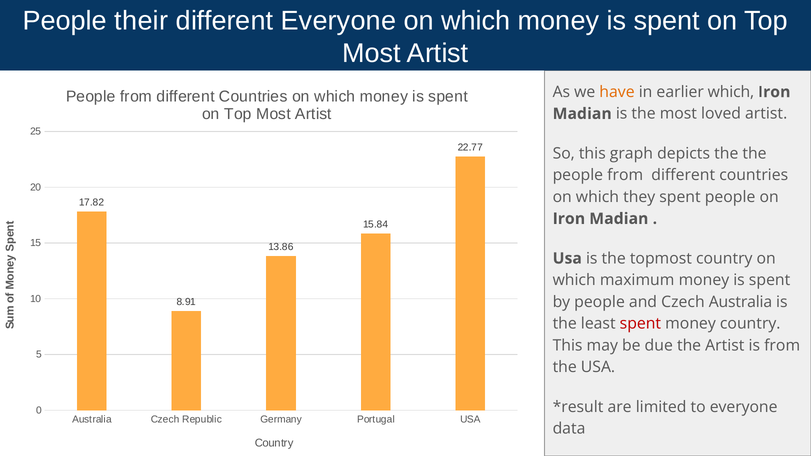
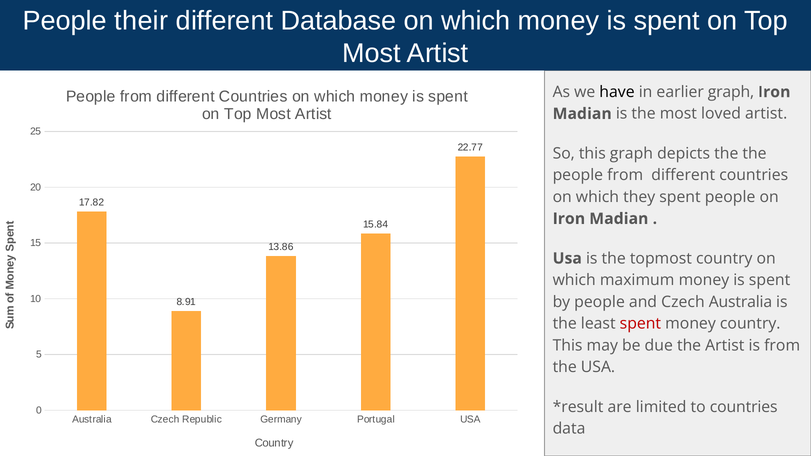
different Everyone: Everyone -> Database
have colour: orange -> black
earlier which: which -> graph
to everyone: everyone -> countries
